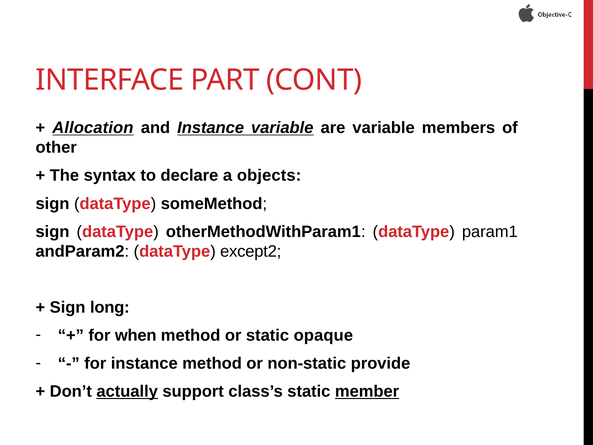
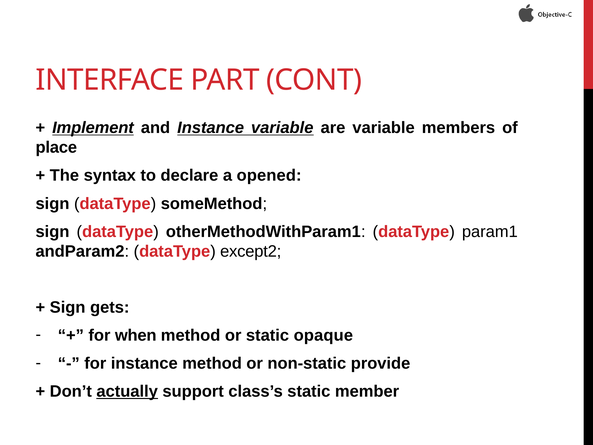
Allocation: Allocation -> Implement
other: other -> place
objects: objects -> opened
long: long -> gets
member underline: present -> none
